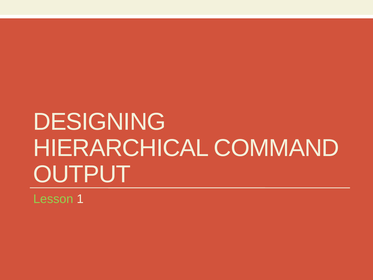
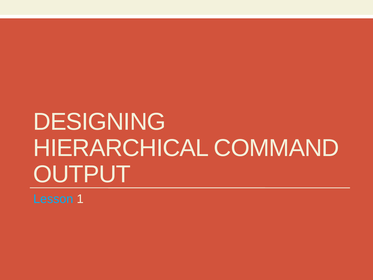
Lesson colour: light green -> light blue
